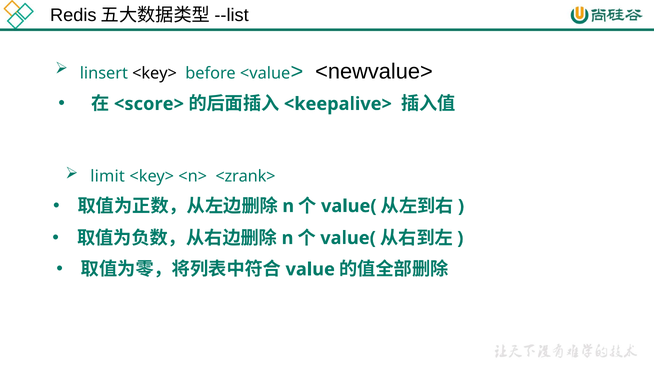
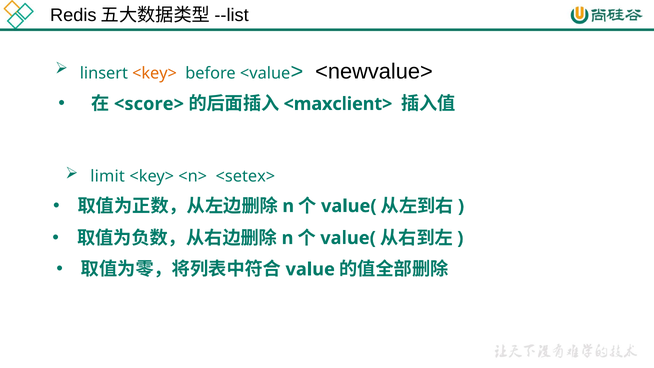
<key> at (155, 73) colour: black -> orange
<keepalive>: <keepalive> -> <maxclient>
<zrank>: <zrank> -> <setex>
